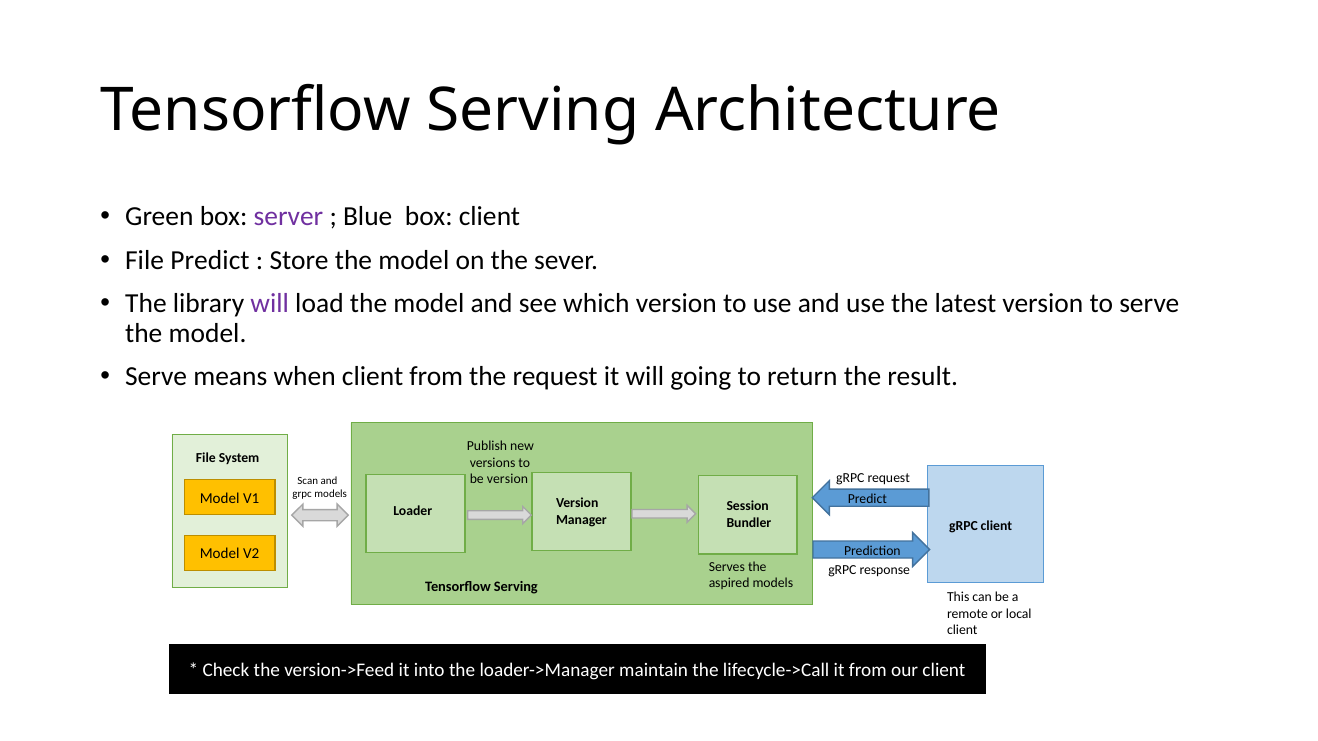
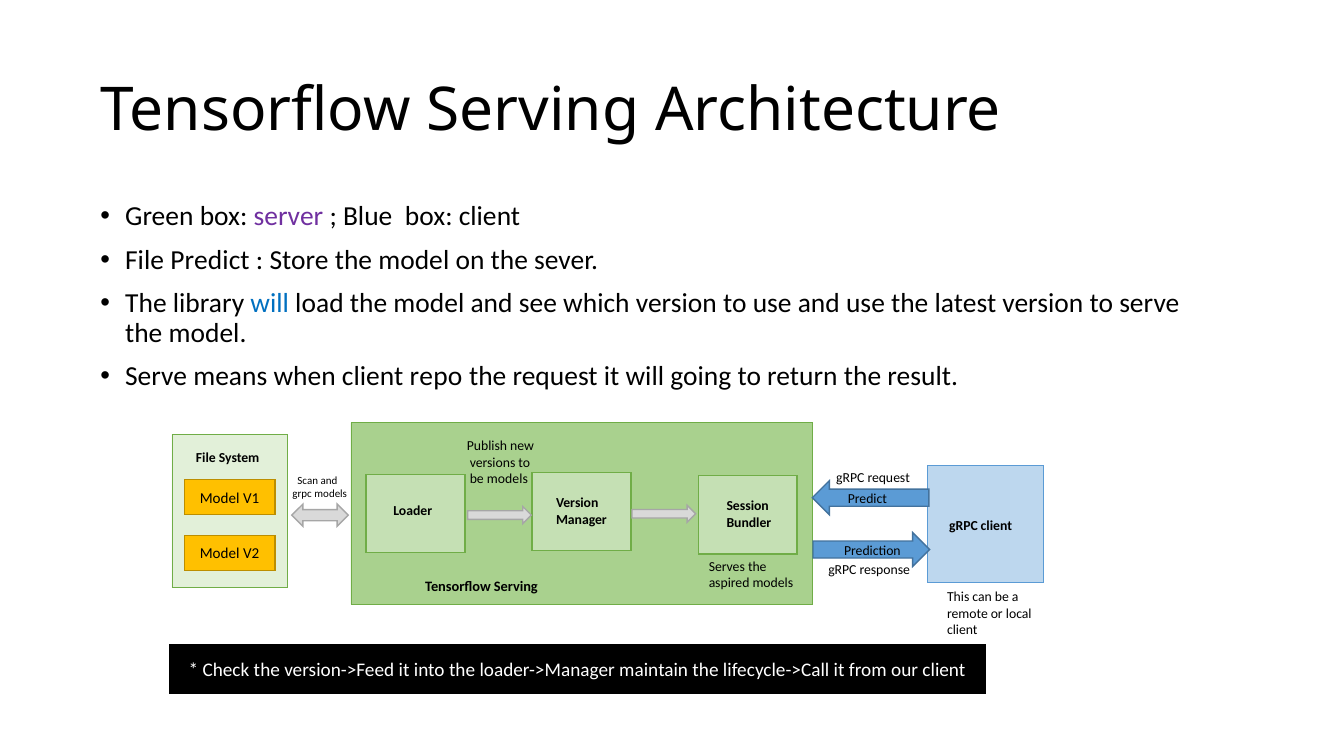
will at (270, 304) colour: purple -> blue
client from: from -> repo
be version: version -> models
